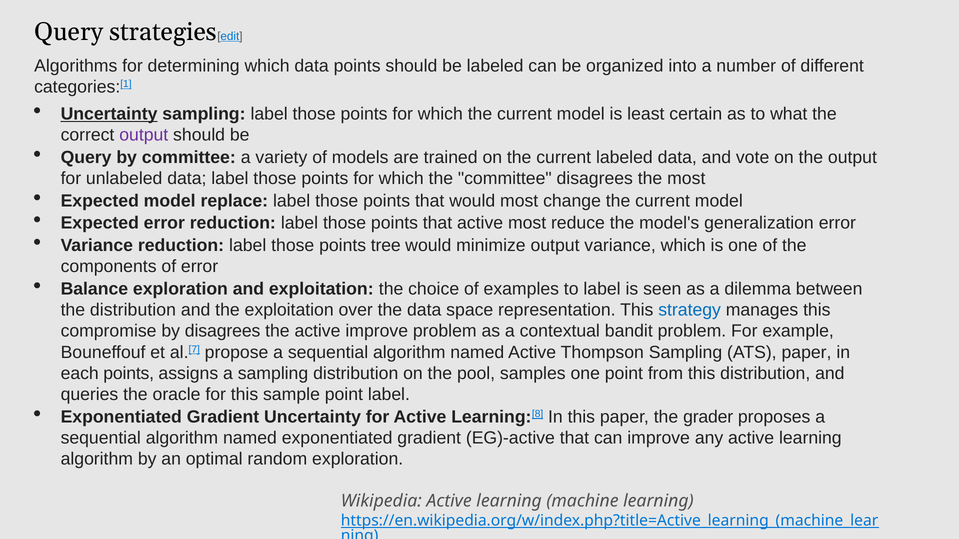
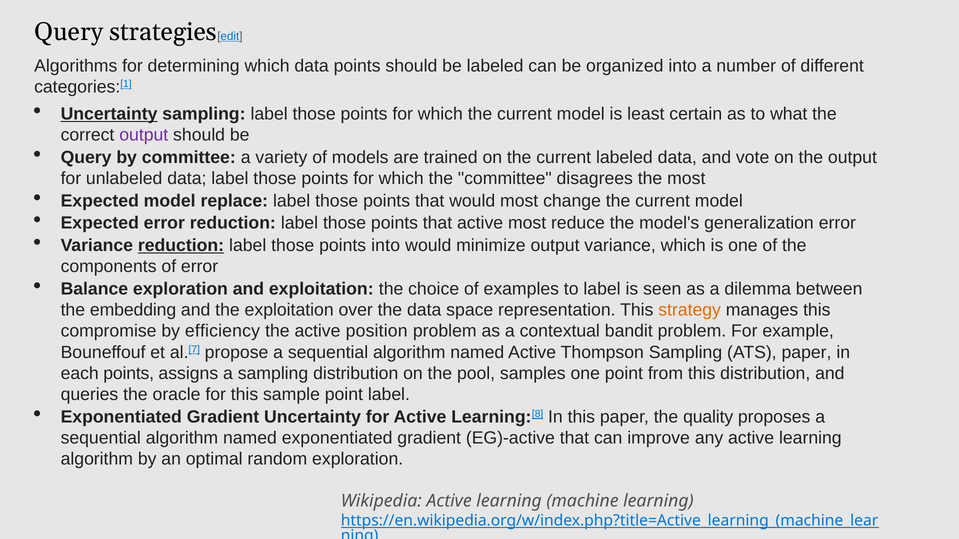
reduction at (181, 246) underline: none -> present
points tree: tree -> into
the distribution: distribution -> embedding
strategy colour: blue -> orange
by disagrees: disagrees -> efficiency
active improve: improve -> position
grader: grader -> quality
